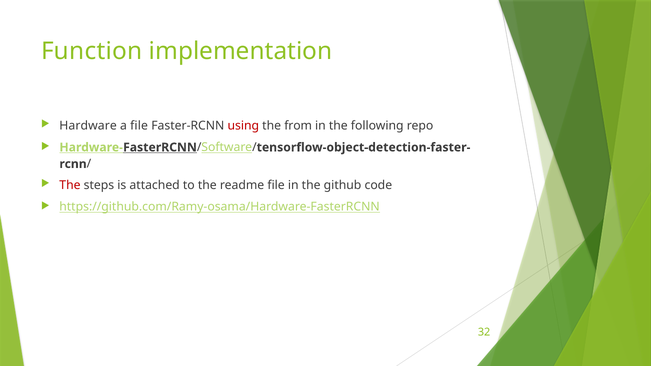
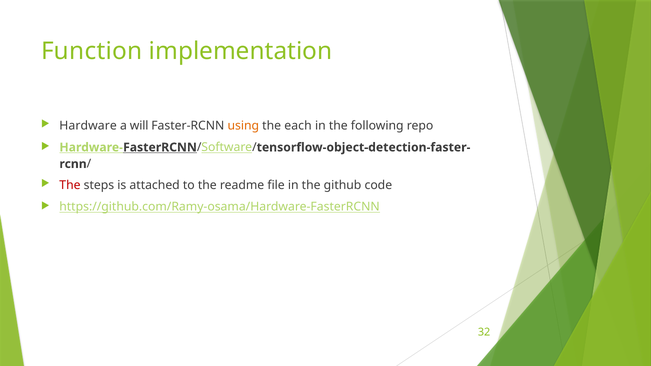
a file: file -> will
using colour: red -> orange
from: from -> each
